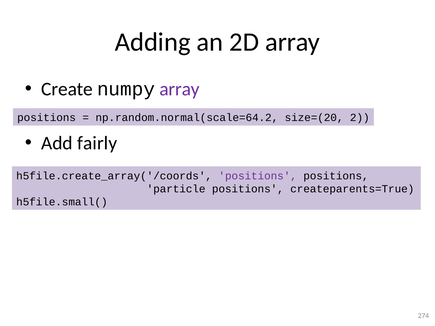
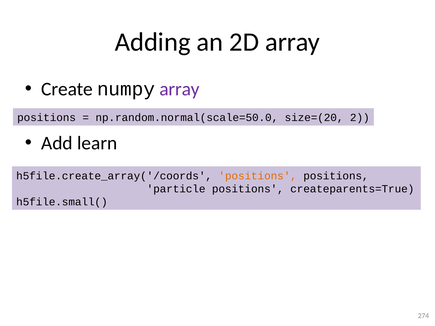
np.random.normal(scale=64.2: np.random.normal(scale=64.2 -> np.random.normal(scale=50.0
fairly: fairly -> learn
positions at (258, 176) colour: purple -> orange
